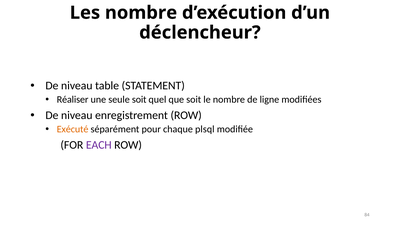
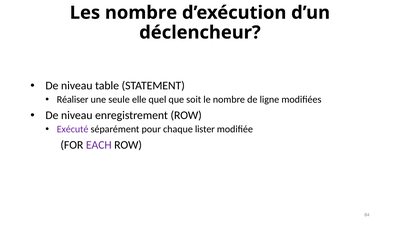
seule soit: soit -> elle
Exécuté colour: orange -> purple
plsql: plsql -> lister
